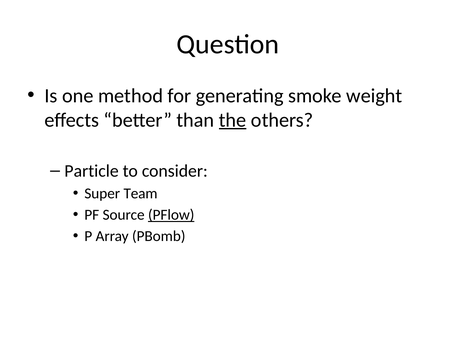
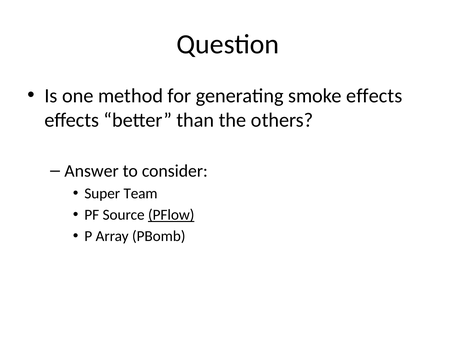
smoke weight: weight -> effects
the underline: present -> none
Particle: Particle -> Answer
